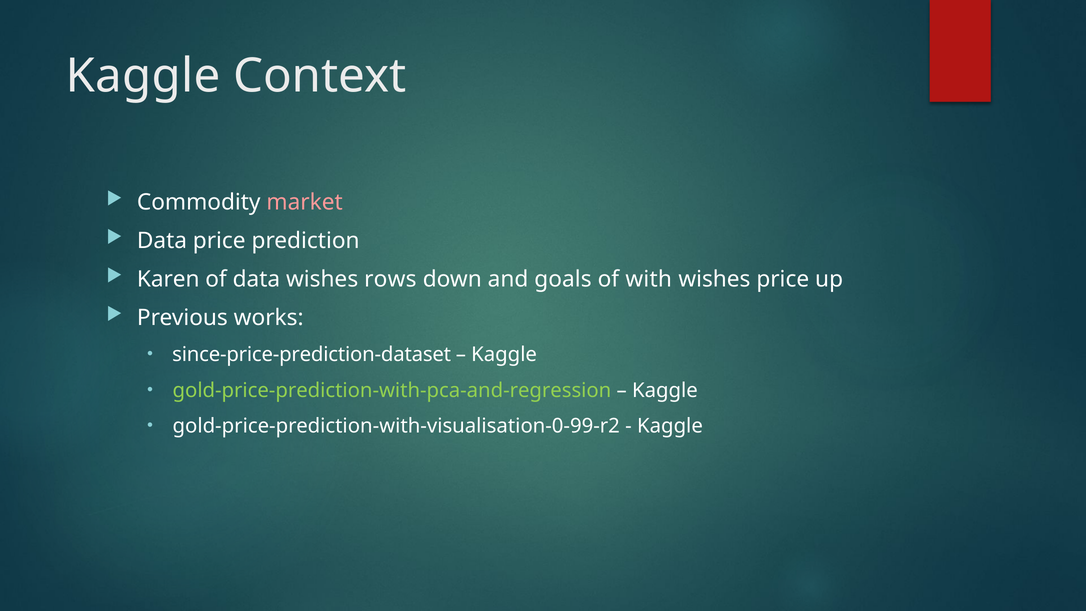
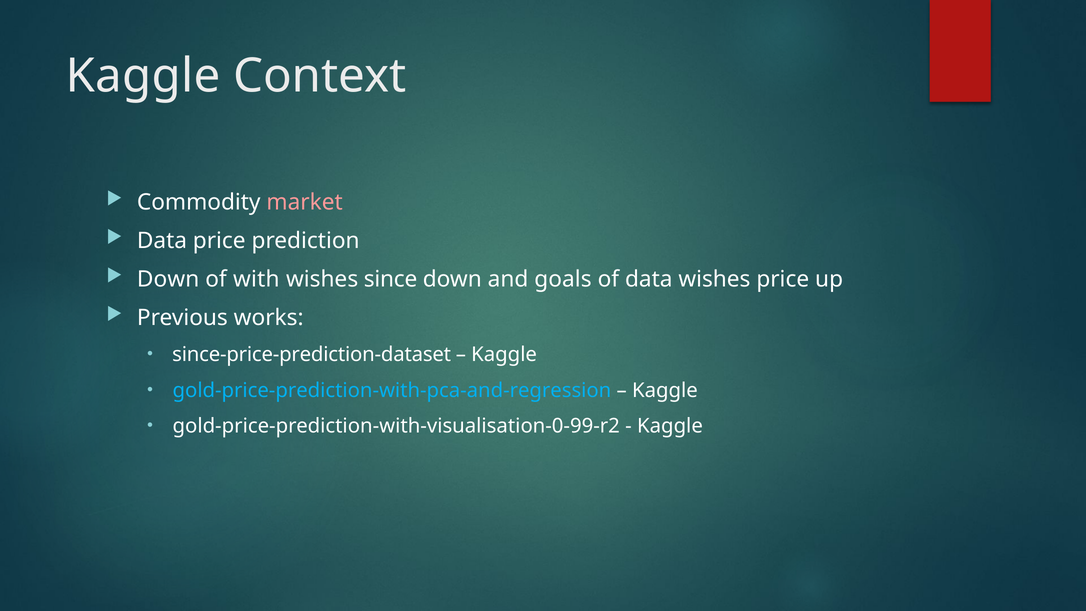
Karen at (168, 279): Karen -> Down
of data: data -> with
rows: rows -> since
of with: with -> data
gold-price-prediction-with-pca-and-regression colour: light green -> light blue
